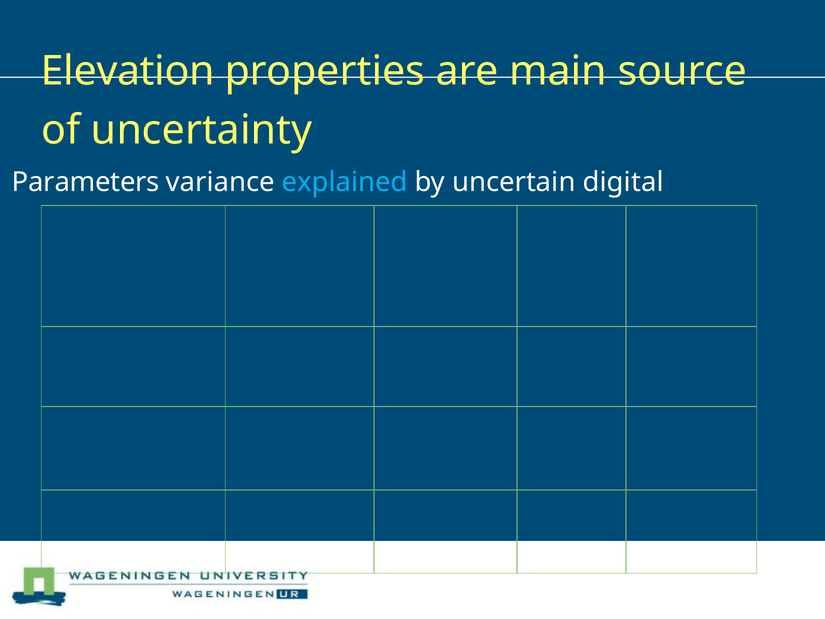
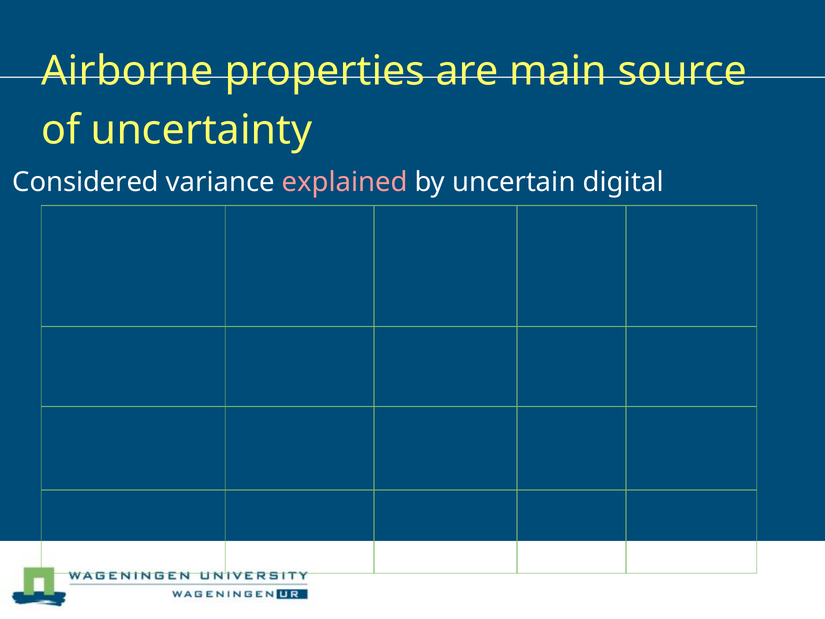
Elevation: Elevation -> Airborne
Parameters: Parameters -> Considered
explained colour: light blue -> pink
